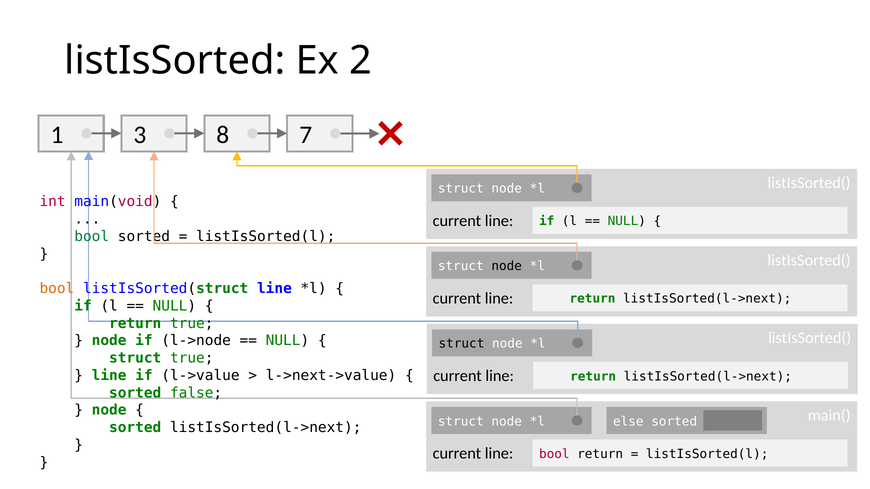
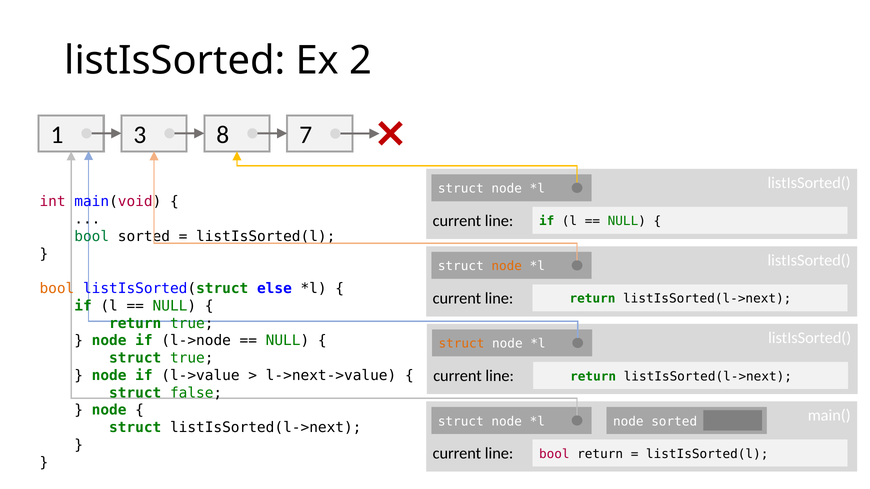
node at (507, 266) colour: black -> orange
listIsSorted(struct line: line -> else
struct at (461, 344) colour: black -> orange
line at (109, 376): line -> node
sorted at (135, 393): sorted -> struct
else at (628, 422): else -> node
sorted at (135, 428): sorted -> struct
